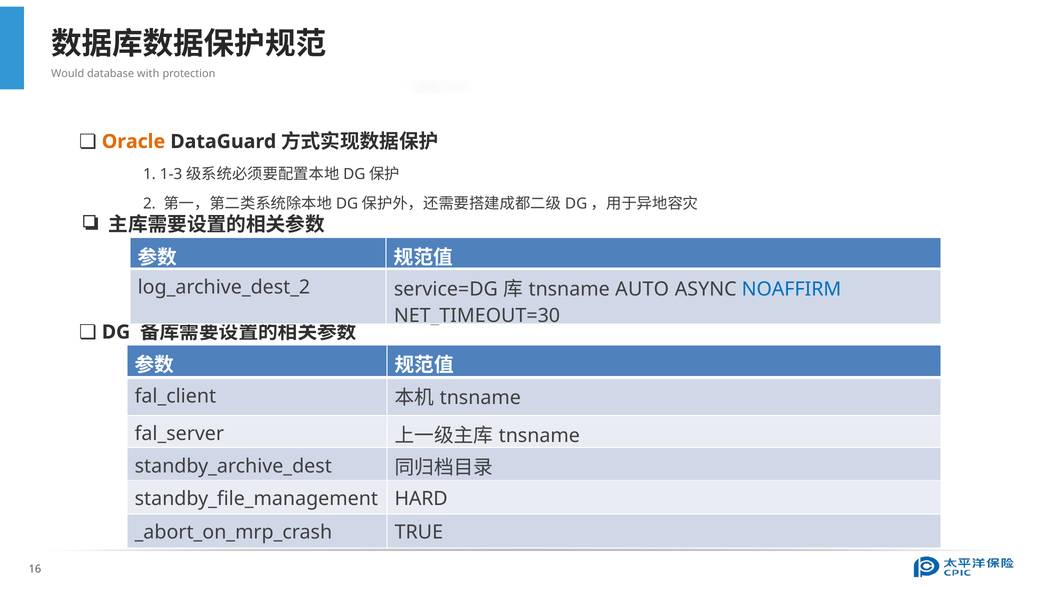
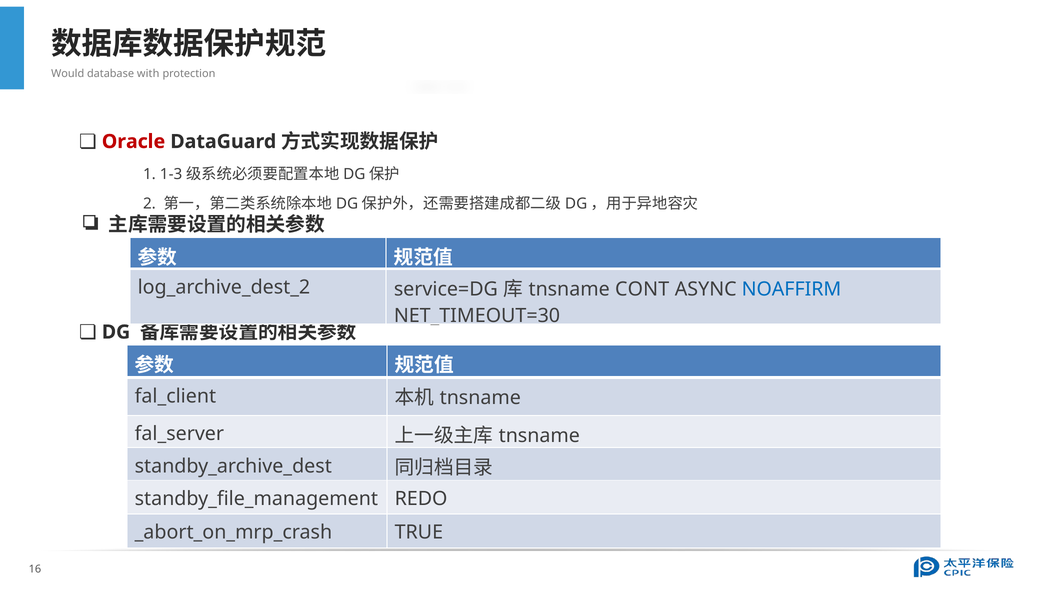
Oracle colour: orange -> red
AUTO: AUTO -> CONT
HARD: HARD -> REDO
